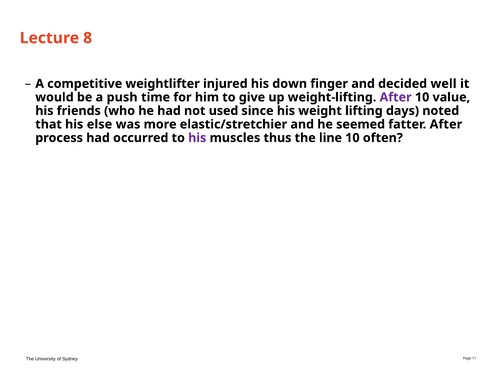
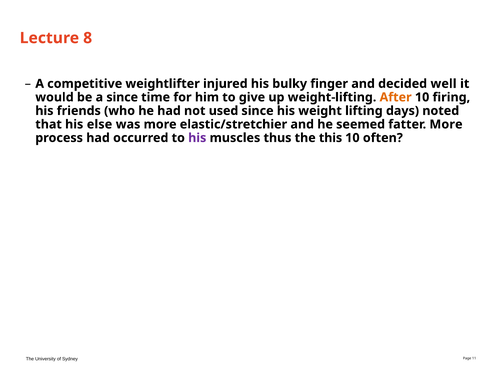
down: down -> bulky
a push: push -> since
After at (396, 97) colour: purple -> orange
value: value -> firing
fatter After: After -> More
line: line -> this
